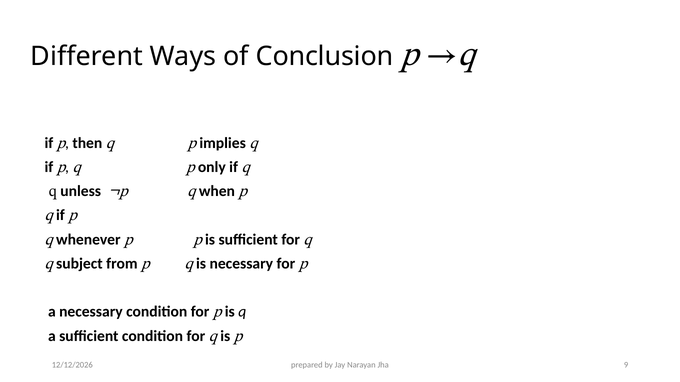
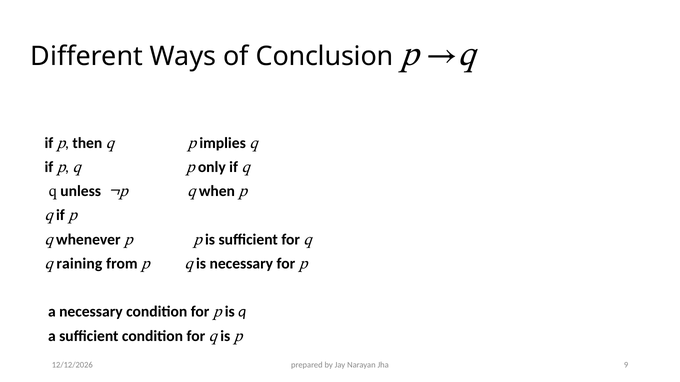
subject: subject -> raining
